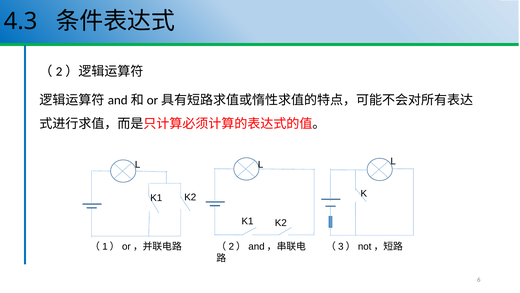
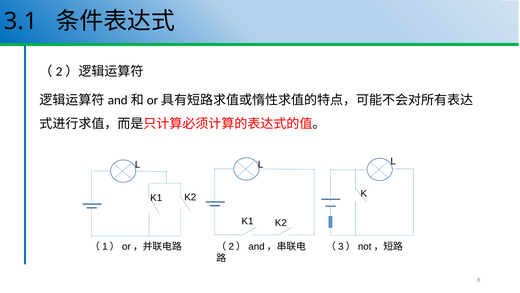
4.3: 4.3 -> 3.1
